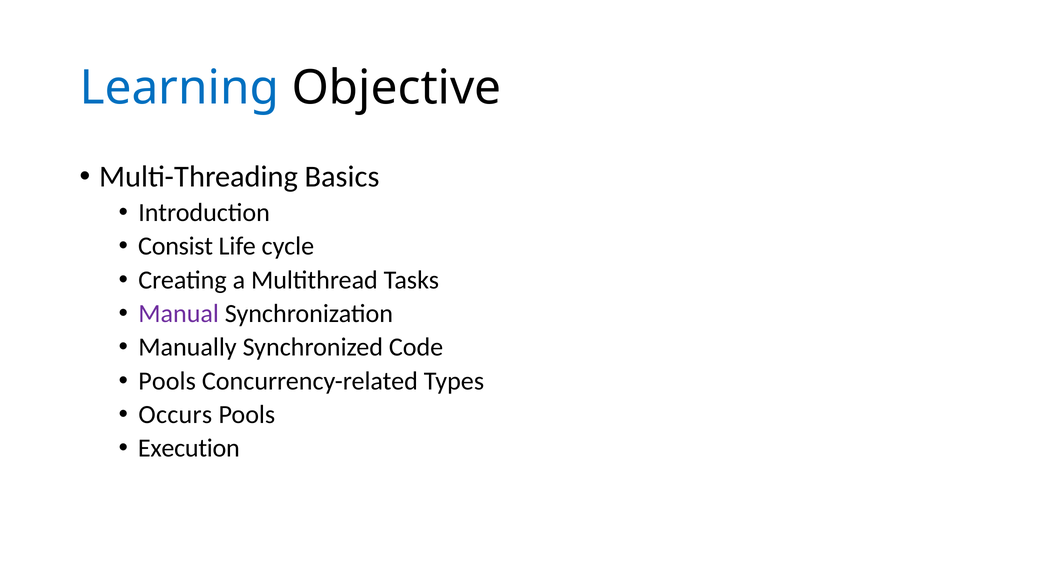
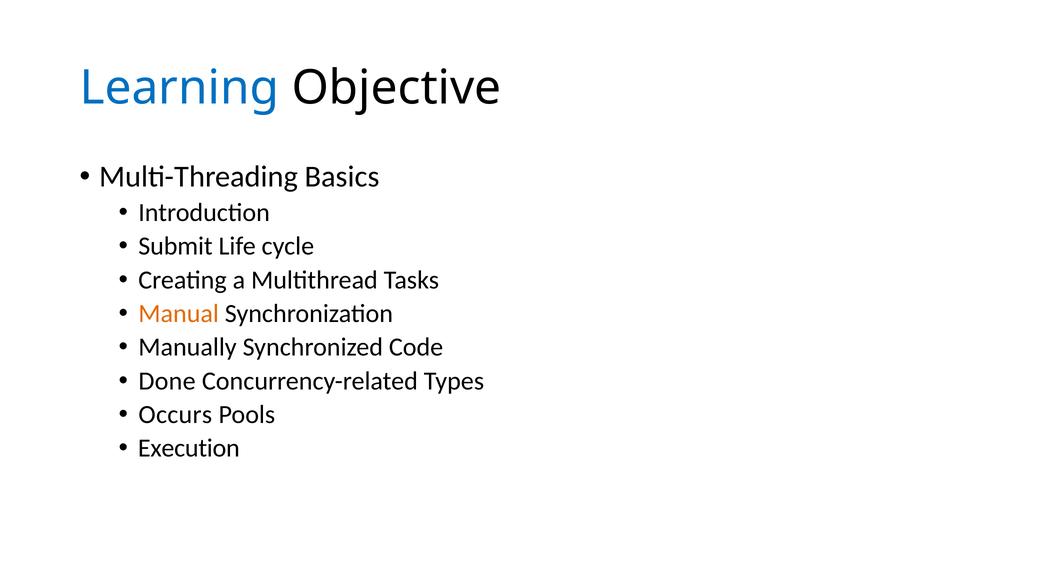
Consist: Consist -> Submit
Manual colour: purple -> orange
Pools at (167, 380): Pools -> Done
